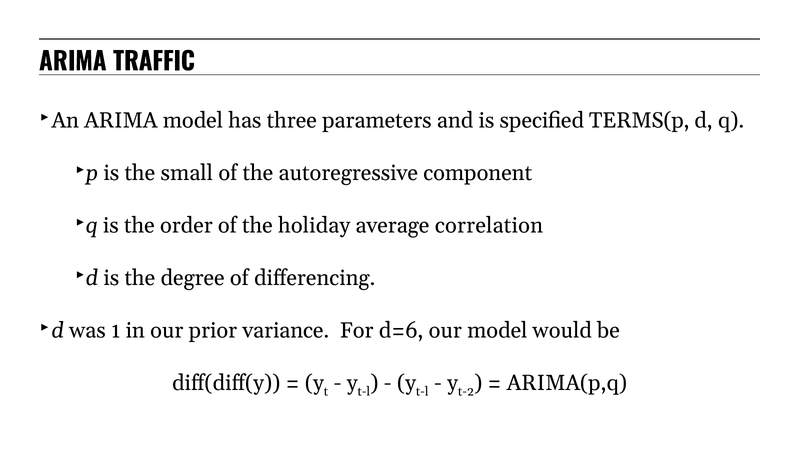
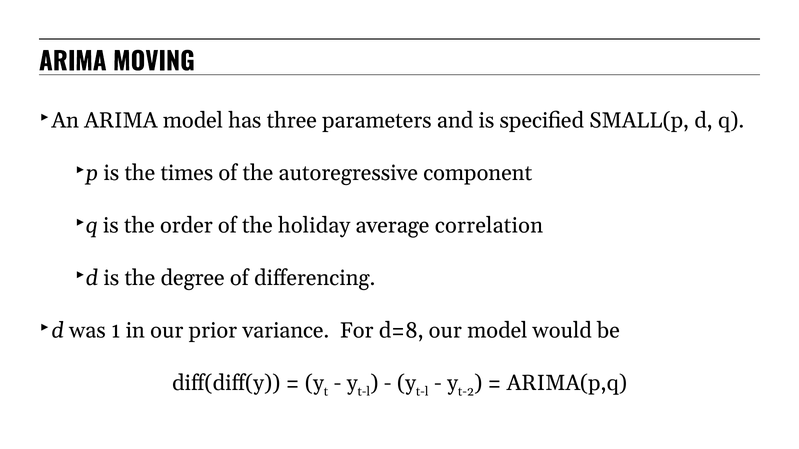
TRAFFIC: TRAFFIC -> MOVING
TERMS(p: TERMS(p -> SMALL(p
small: small -> times
d=6: d=6 -> d=8
